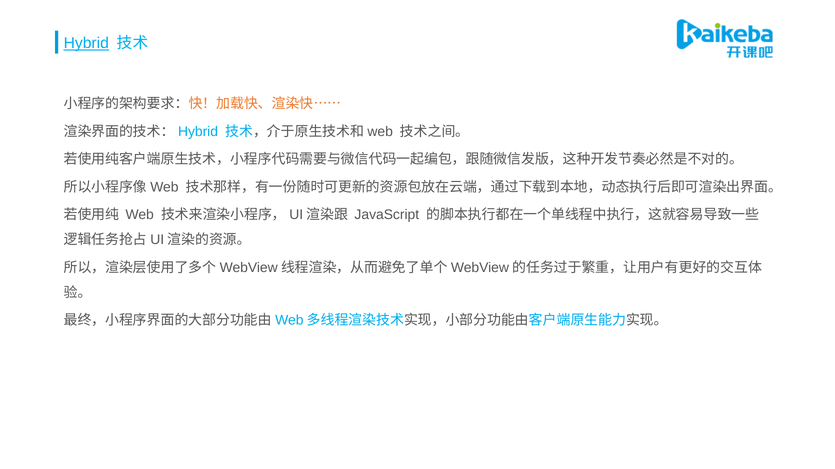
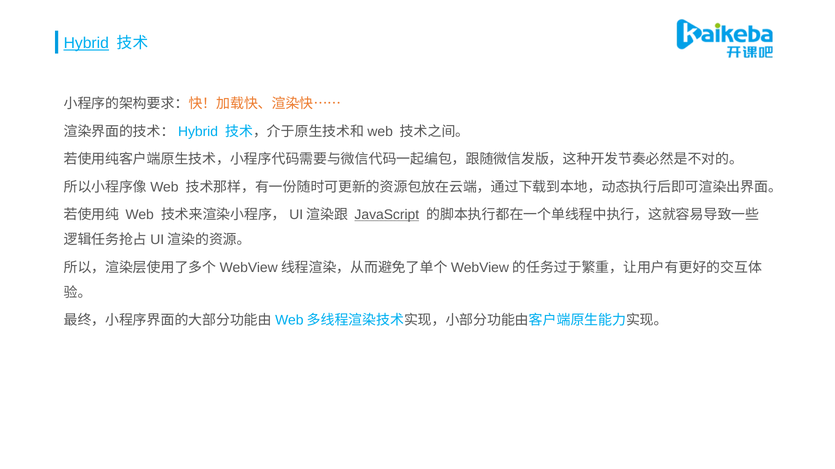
JavaScript underline: none -> present
